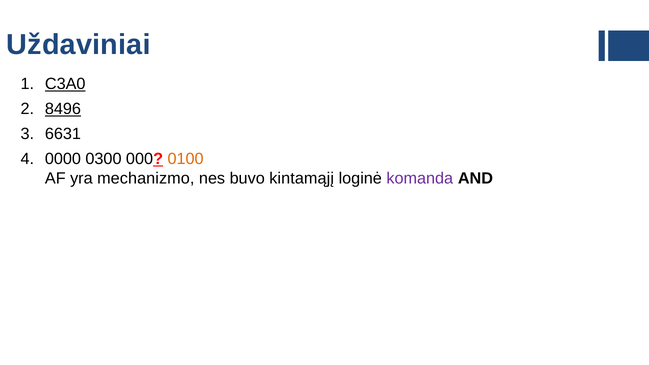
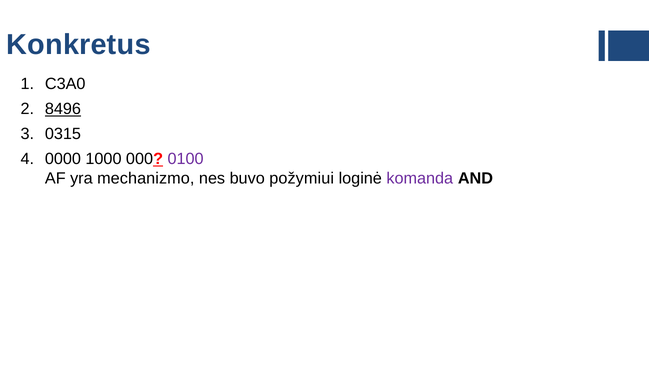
Uždaviniai: Uždaviniai -> Konkretus
C3A0 underline: present -> none
6631: 6631 -> 0315
0300: 0300 -> 1000
0100 colour: orange -> purple
kintamąjį: kintamąjį -> požymiui
